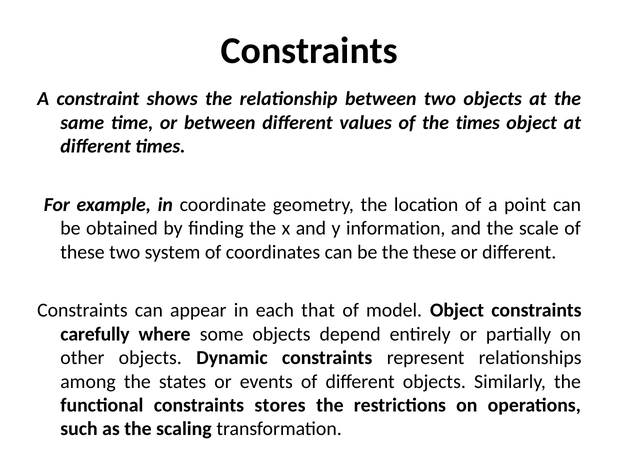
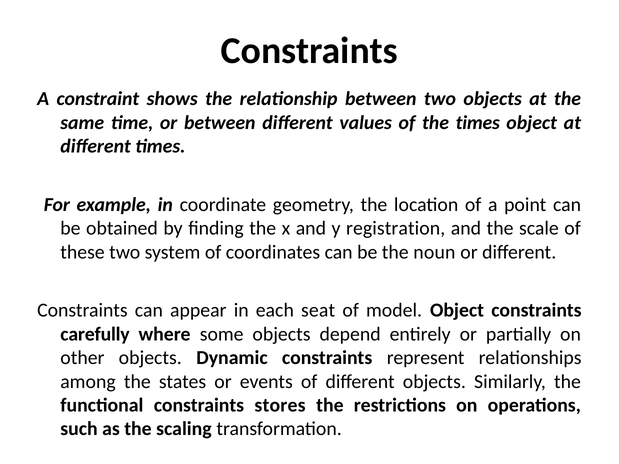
information: information -> registration
the these: these -> noun
that: that -> seat
